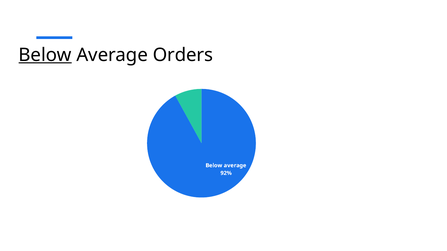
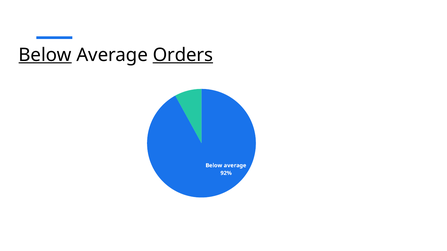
Orders underline: none -> present
